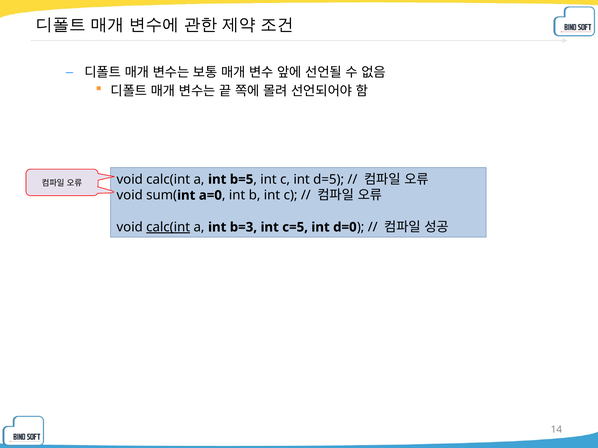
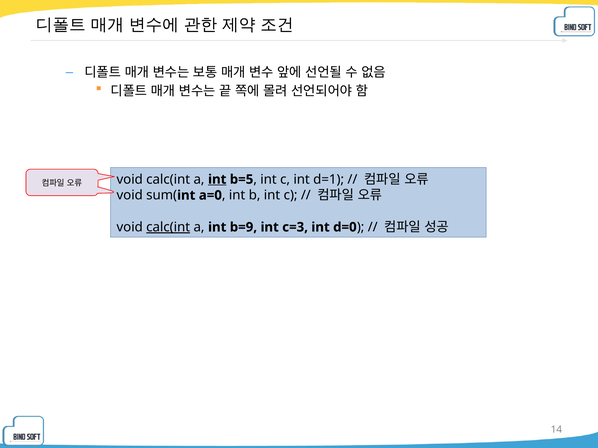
int at (217, 180) underline: none -> present
d=5: d=5 -> d=1
b=3: b=3 -> b=9
c=5: c=5 -> c=3
